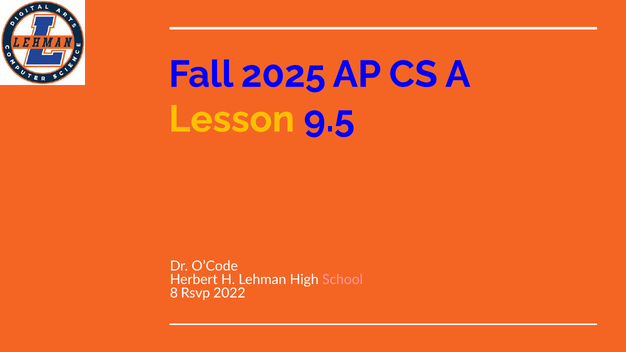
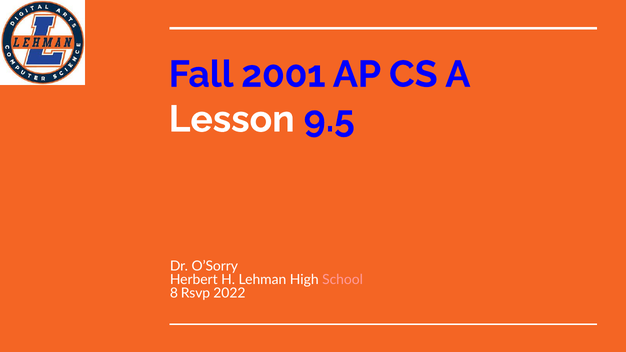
2025: 2025 -> 2001
Lesson colour: yellow -> white
O’Code: O’Code -> O’Sorry
